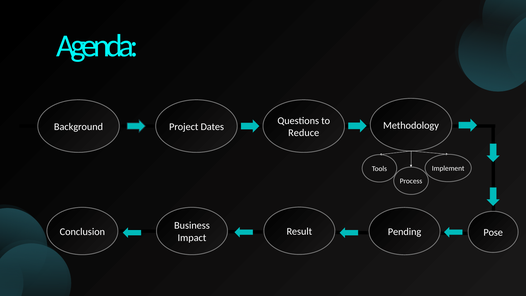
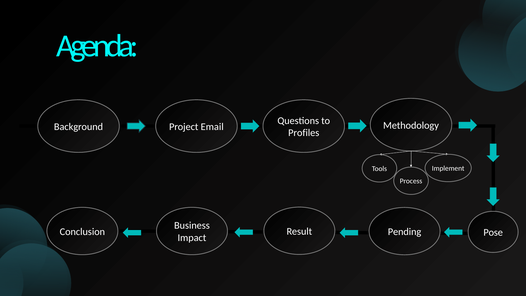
Dates: Dates -> Email
Reduce: Reduce -> Profiles
